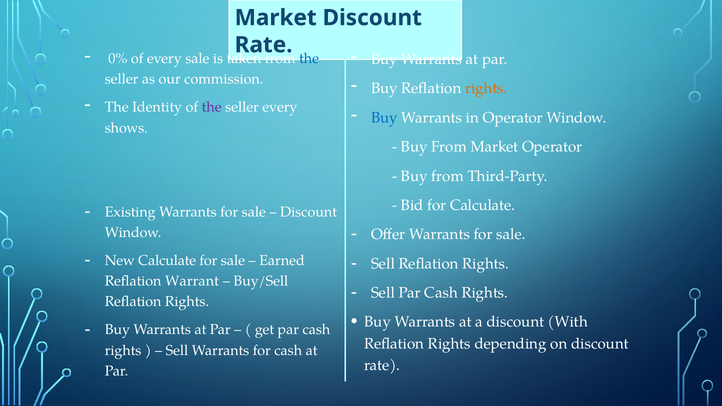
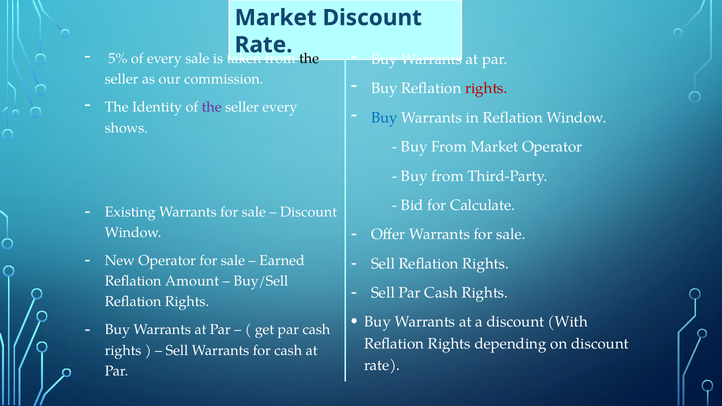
0%: 0% -> 5%
the at (309, 59) colour: blue -> black
rights at (486, 89) colour: orange -> red
in Operator: Operator -> Reflation
New Calculate: Calculate -> Operator
Warrant: Warrant -> Amount
